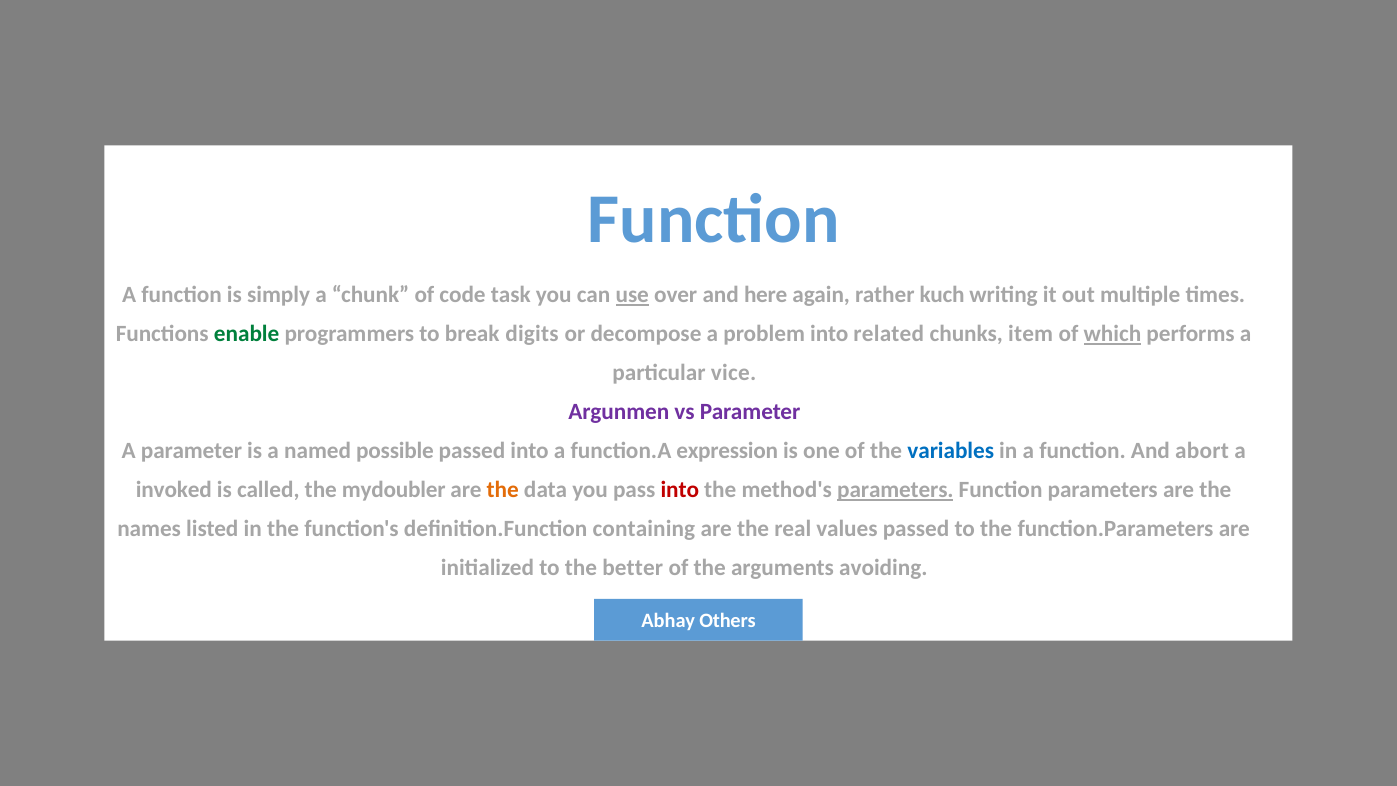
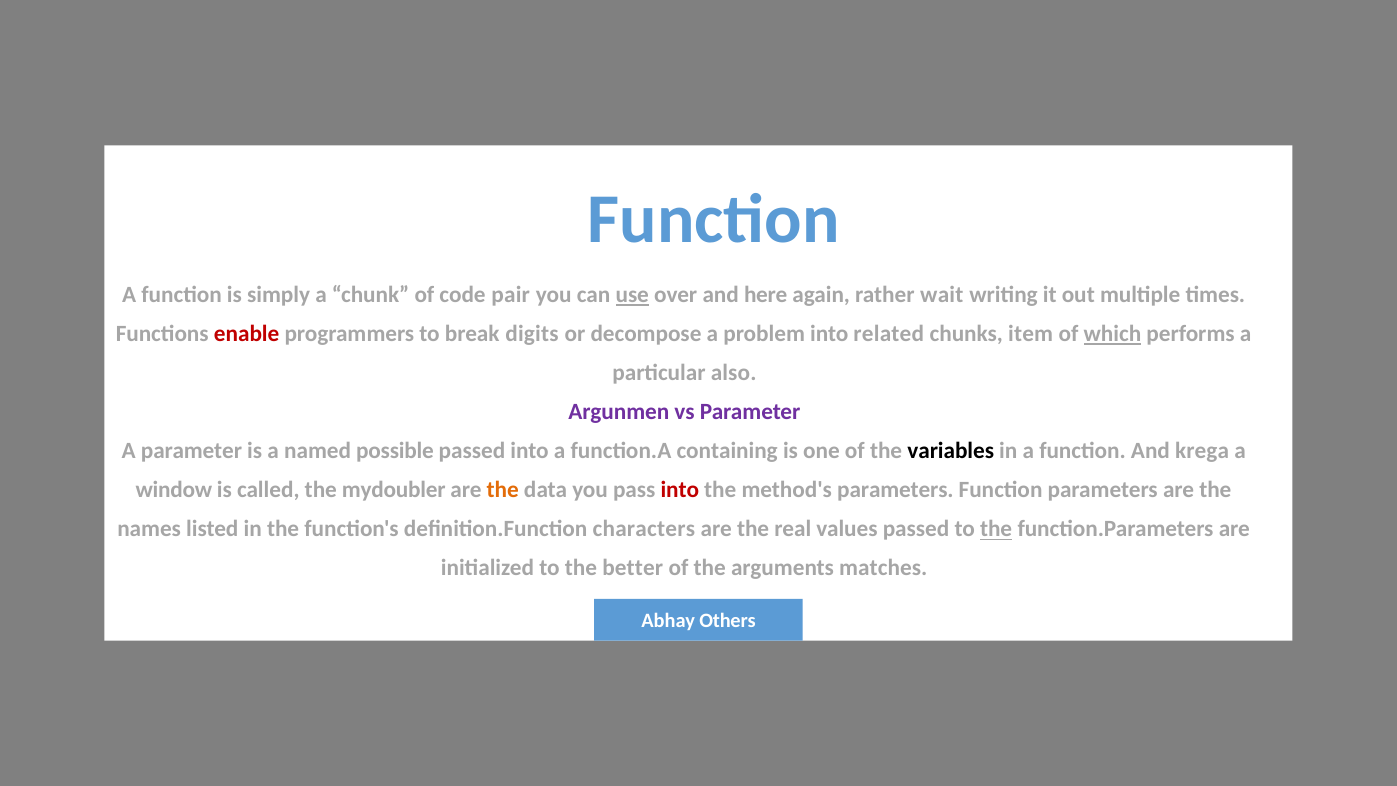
task: task -> pair
kuch: kuch -> wait
enable colour: green -> red
vice: vice -> also
expression: expression -> containing
variables colour: blue -> black
abort: abort -> krega
invoked: invoked -> window
parameters at (895, 490) underline: present -> none
containing: containing -> characters
the at (996, 529) underline: none -> present
avoiding: avoiding -> matches
